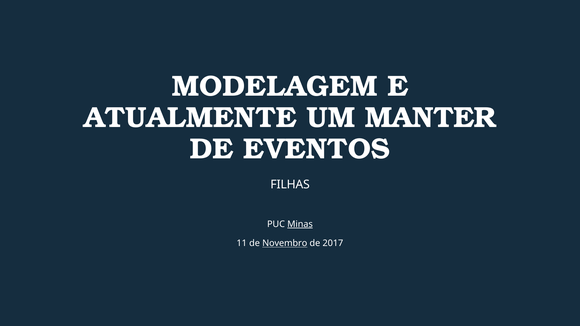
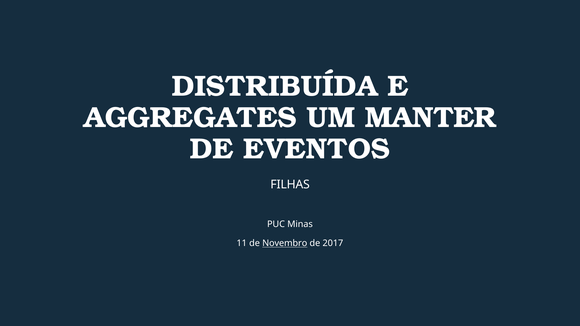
MODELAGEM: MODELAGEM -> DISTRIBUÍDA
ATUALMENTE: ATUALMENTE -> AGGREGATES
Minas underline: present -> none
